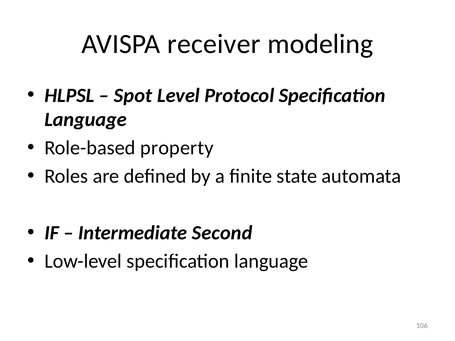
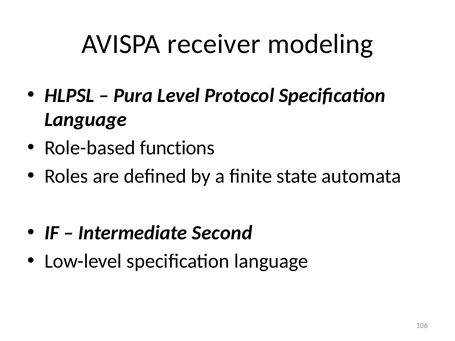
Spot: Spot -> Pura
property: property -> functions
